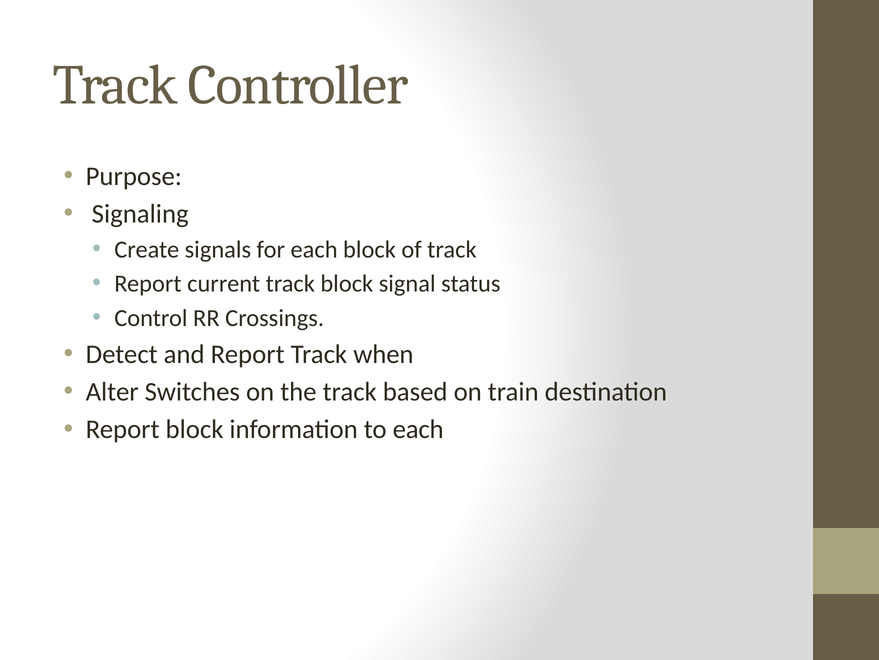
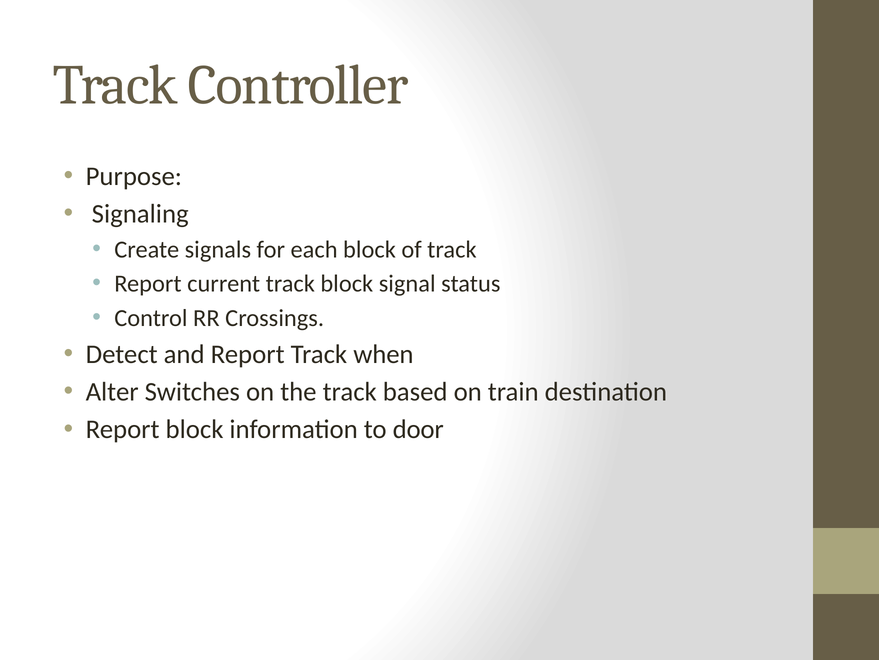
to each: each -> door
